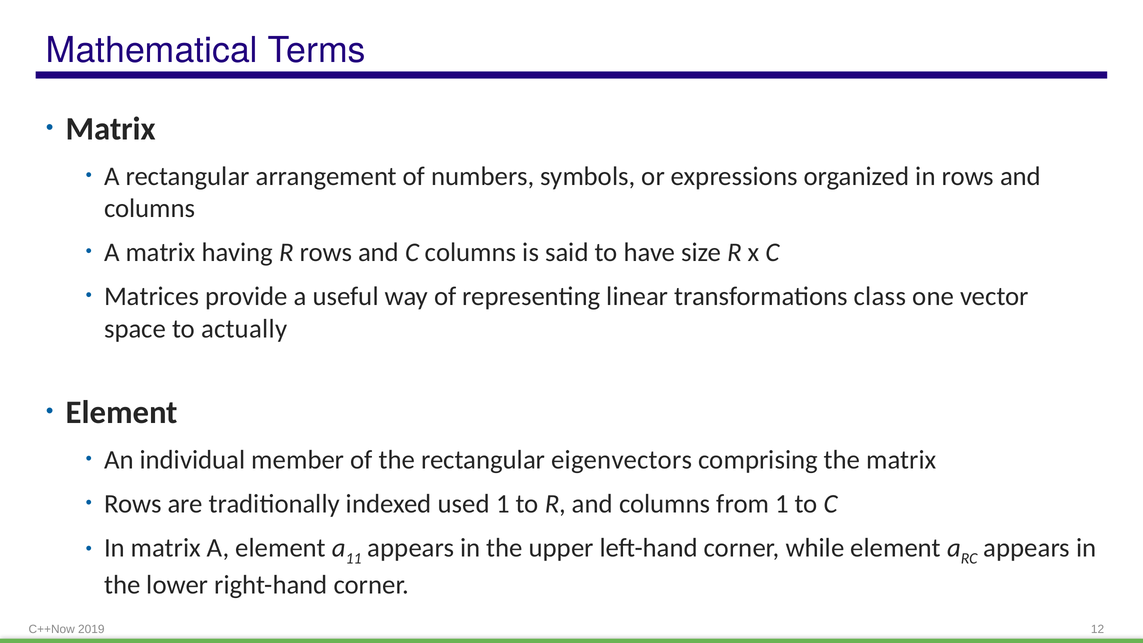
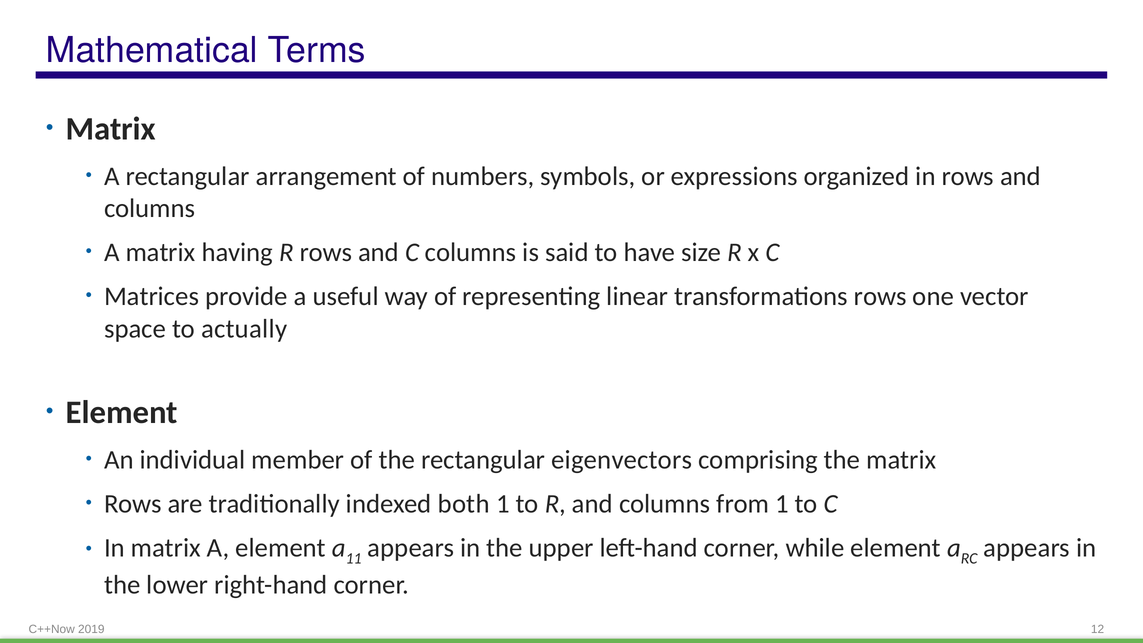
transformations class: class -> rows
used: used -> both
